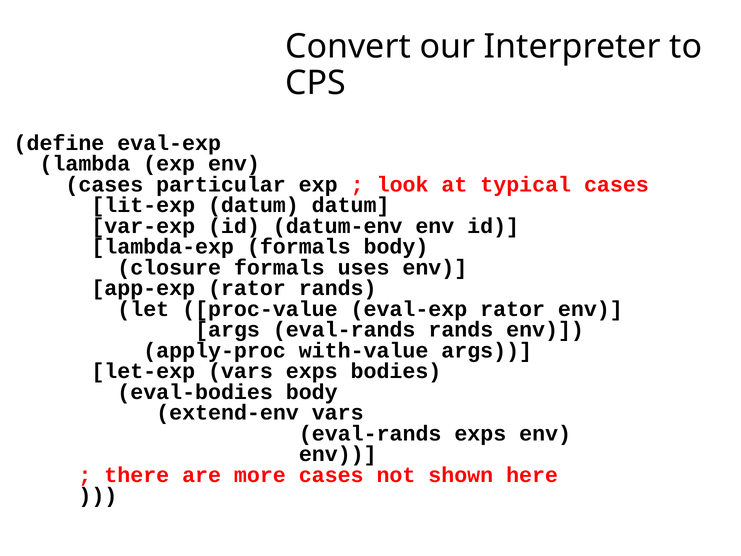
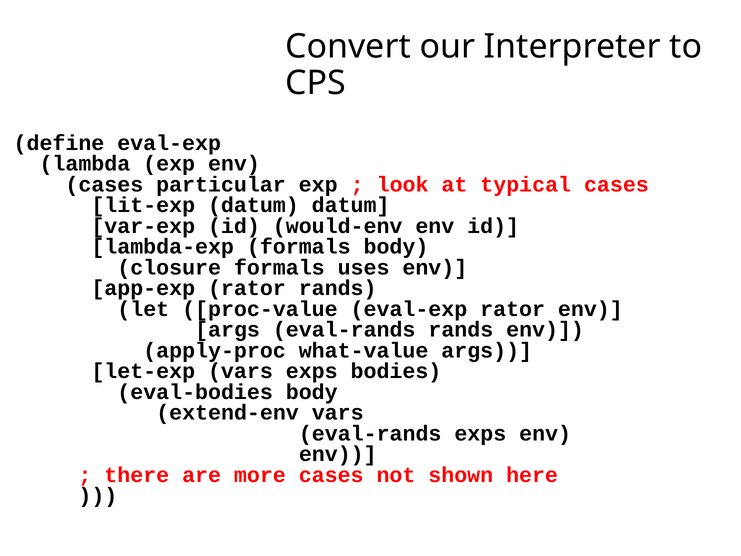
datum-env: datum-env -> would-env
with-value: with-value -> what-value
